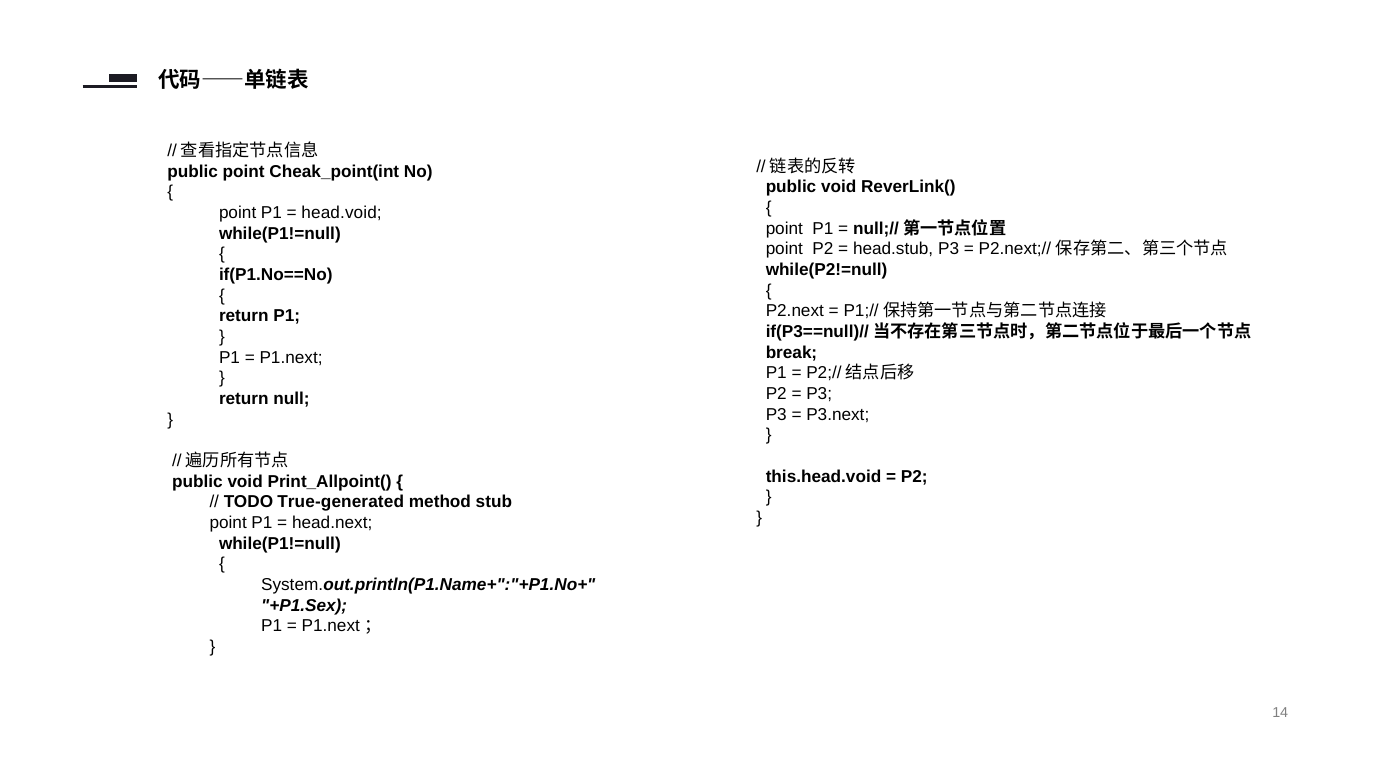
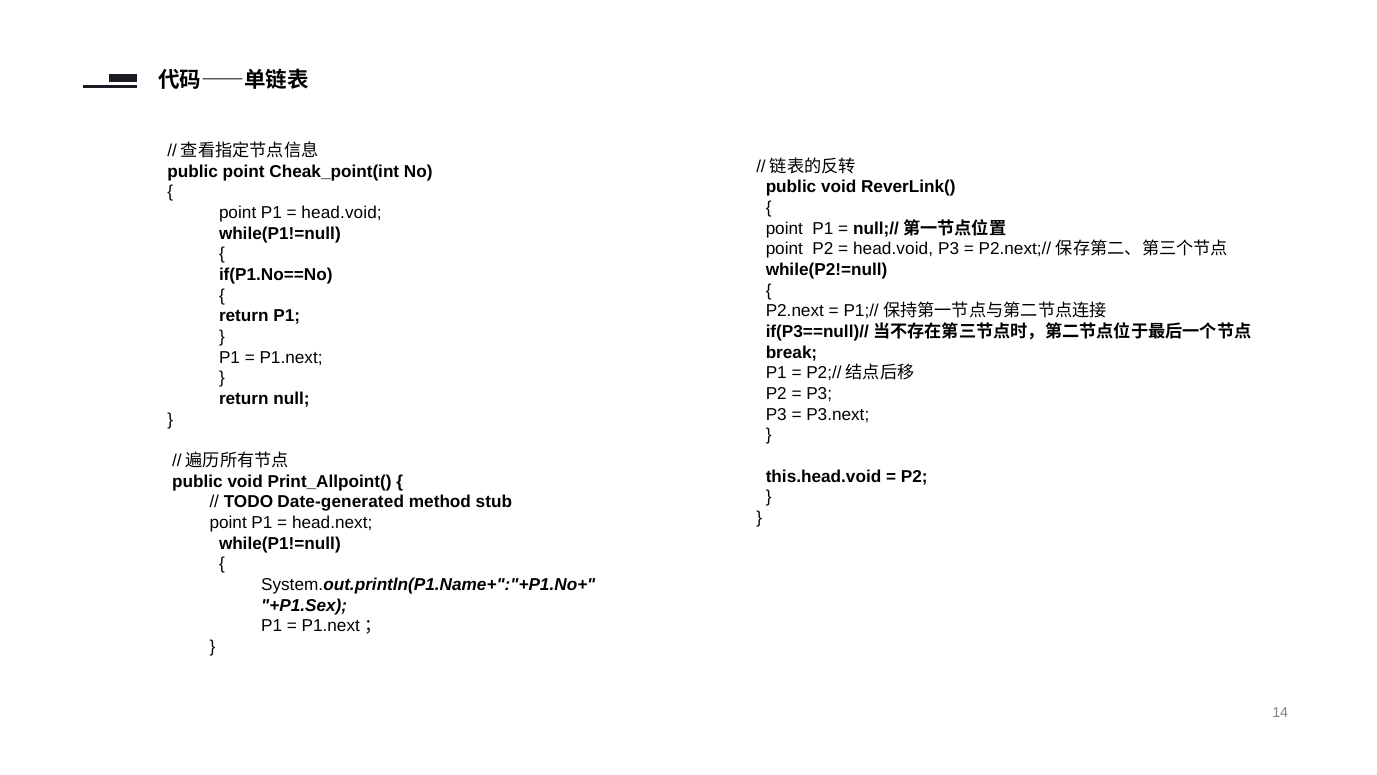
head.stub at (893, 249): head.stub -> head.void
True-generated: True-generated -> Date-generated
